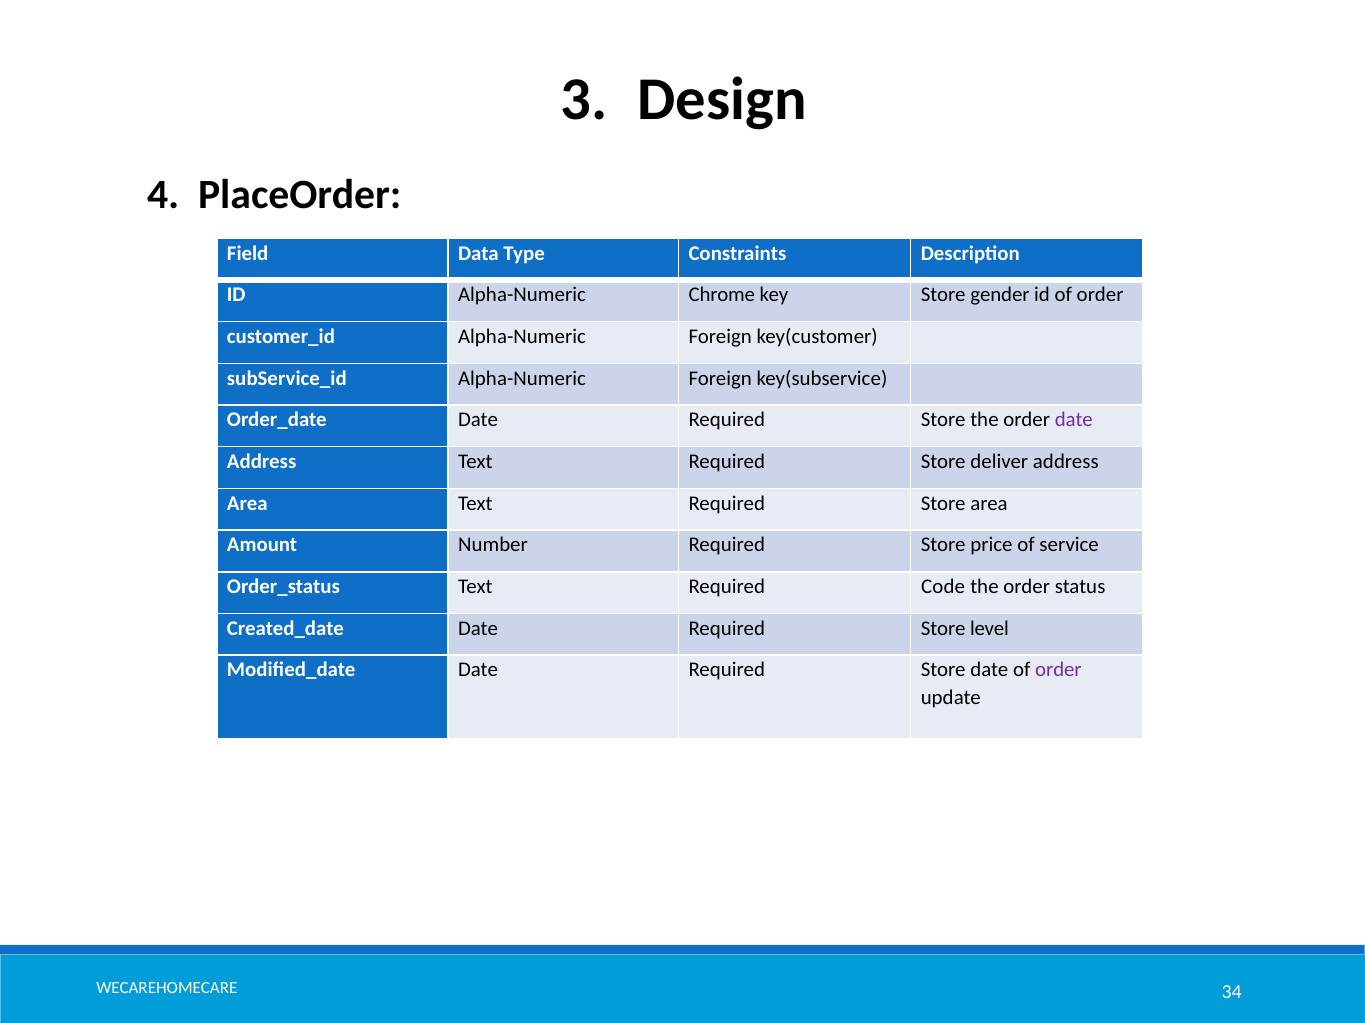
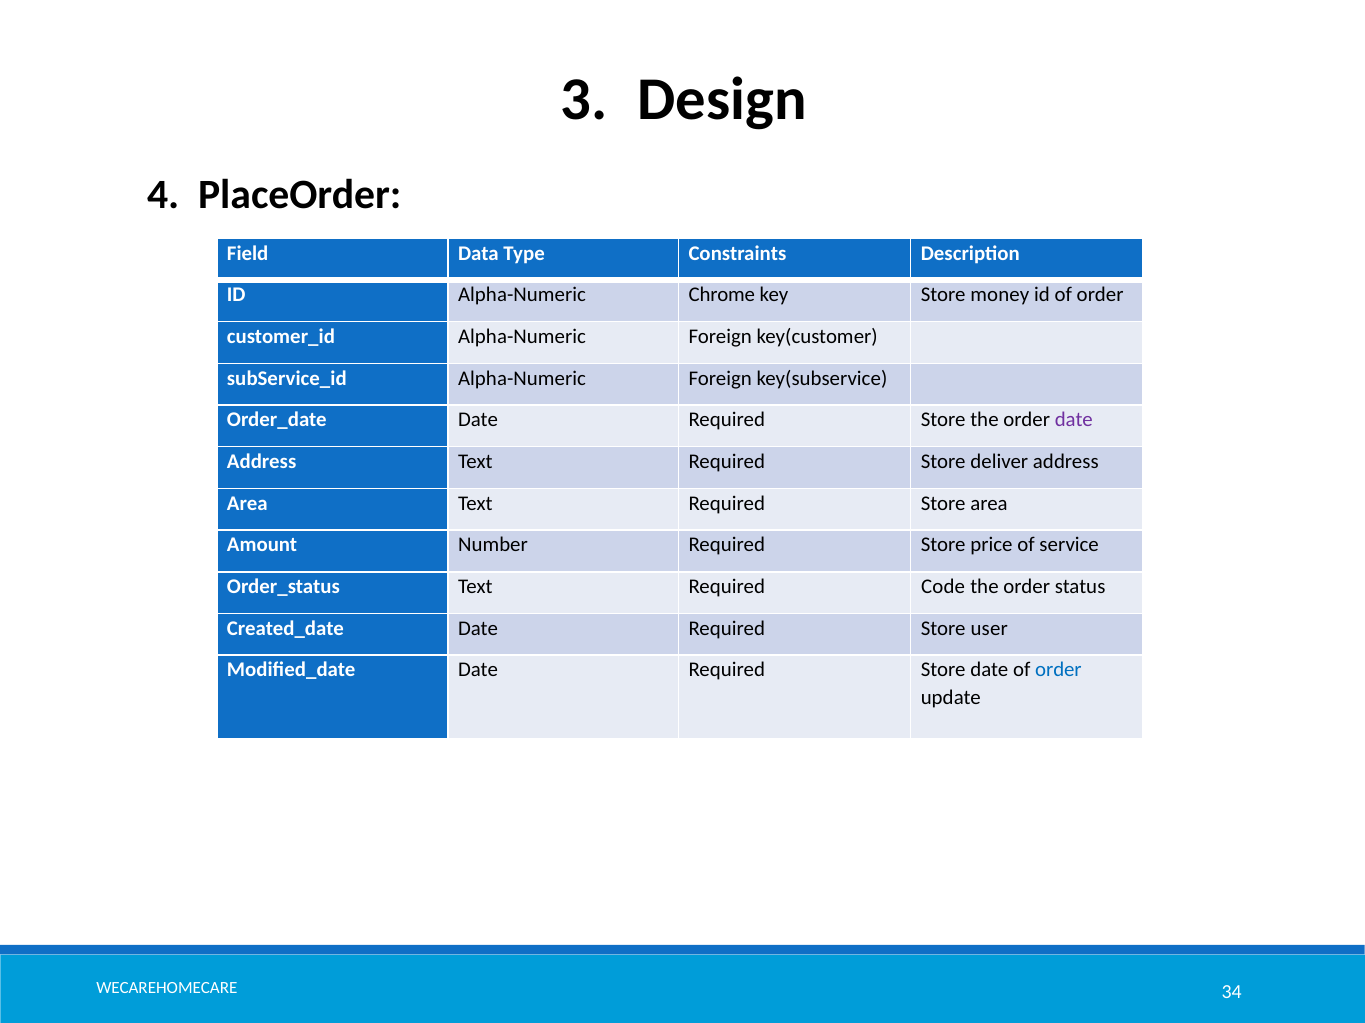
gender: gender -> money
level: level -> user
order at (1058, 670) colour: purple -> blue
